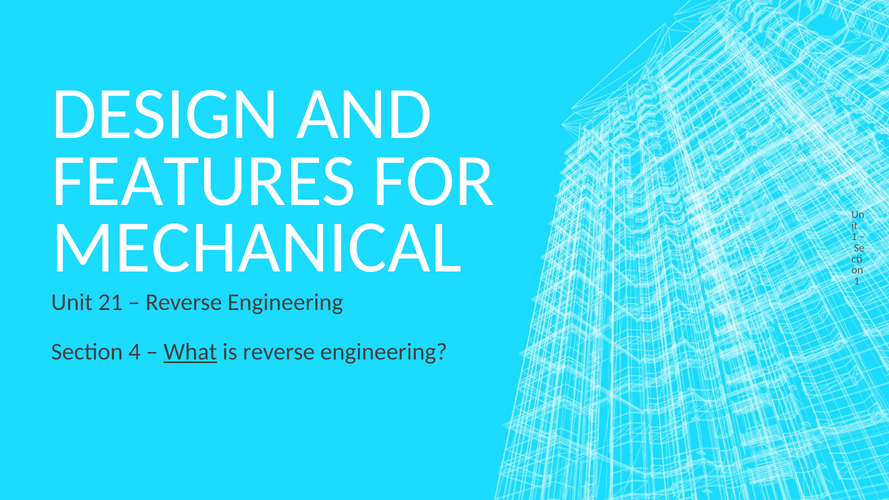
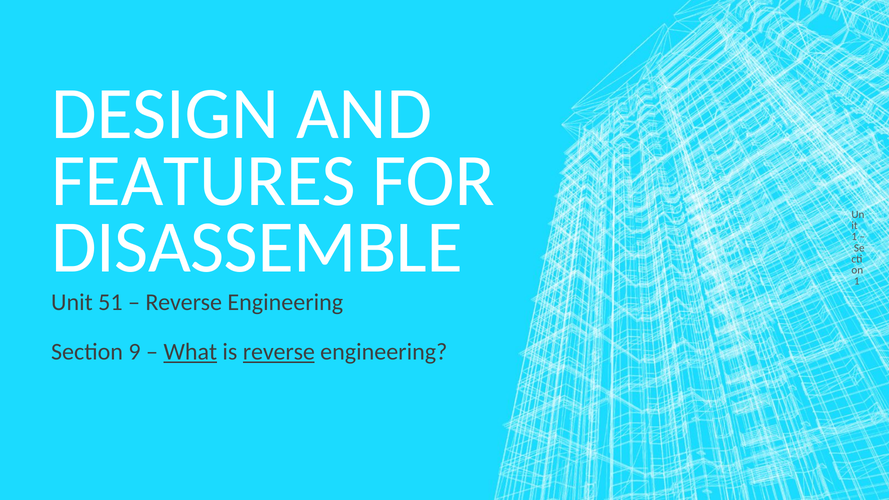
MECHANICAL: MECHANICAL -> DISASSEMBLE
21: 21 -> 51
4: 4 -> 9
reverse at (279, 352) underline: none -> present
